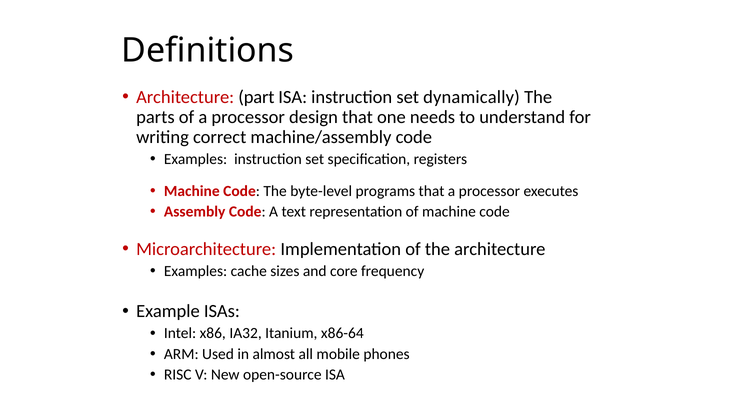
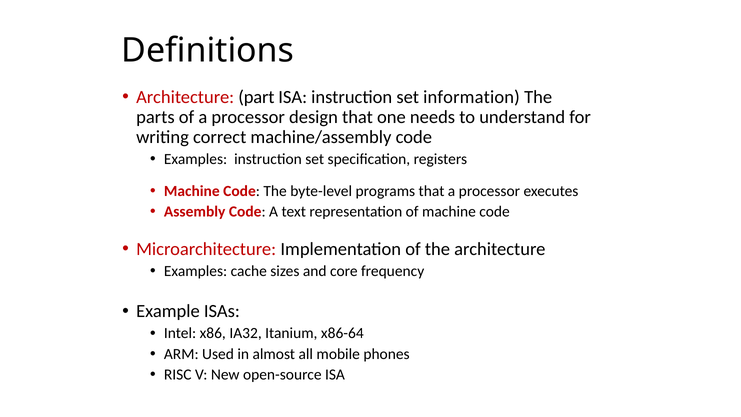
dynamically: dynamically -> information
